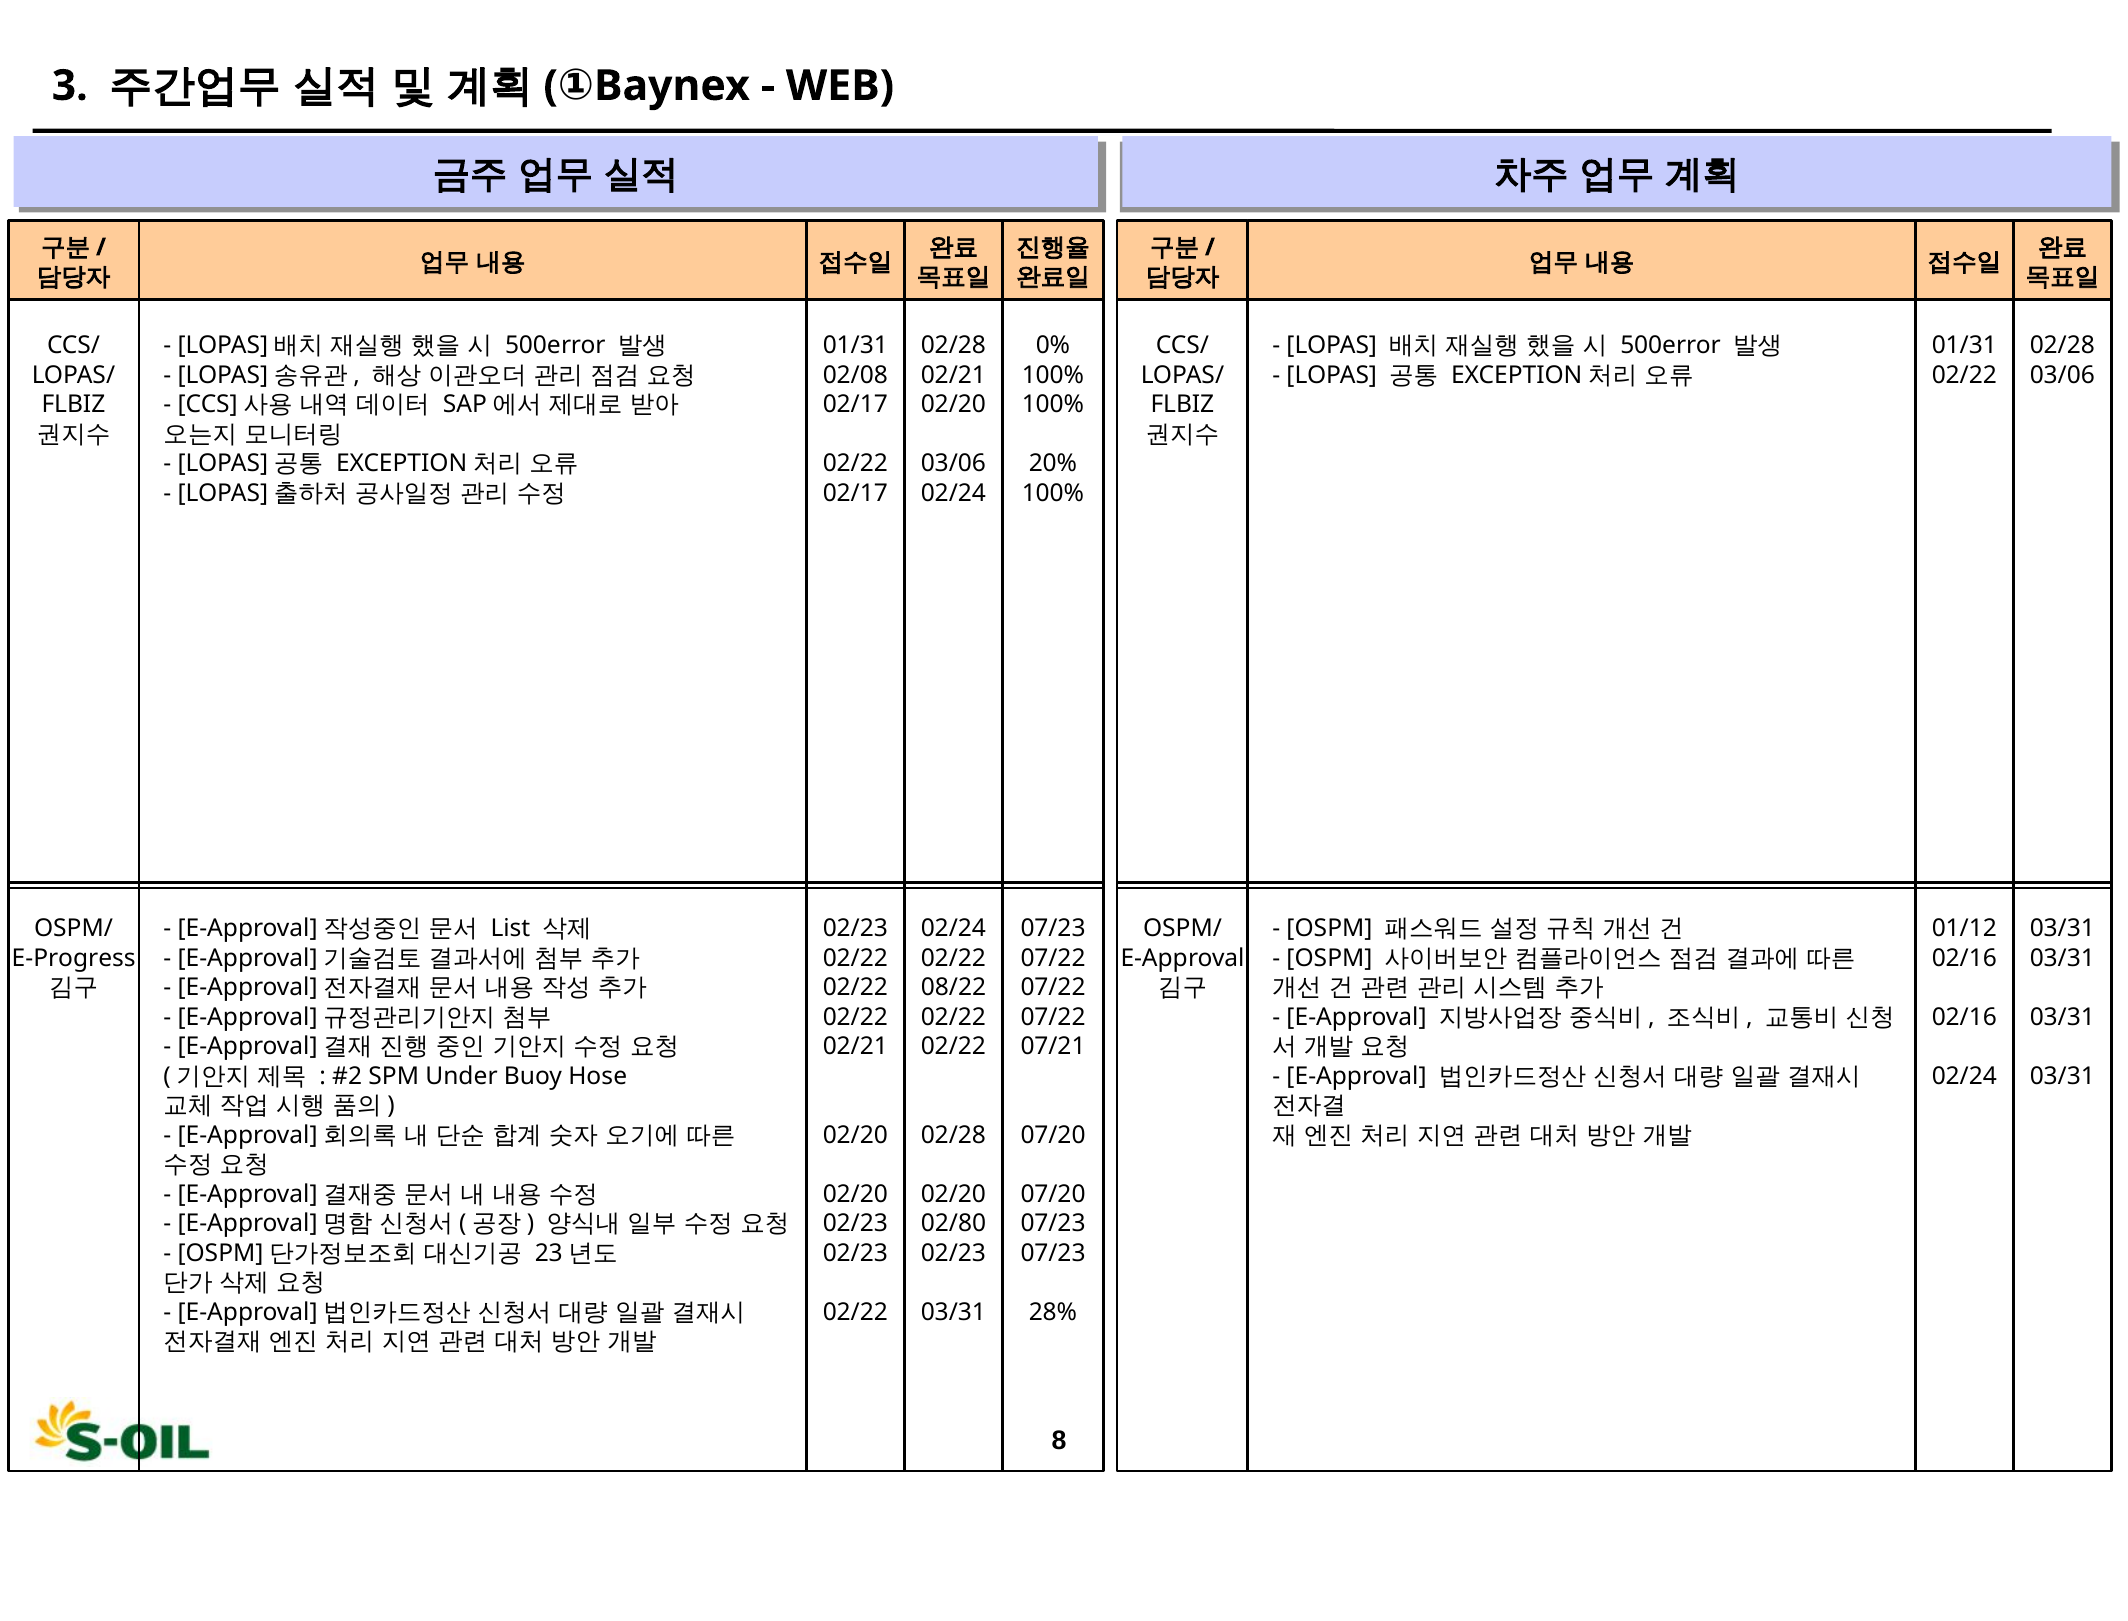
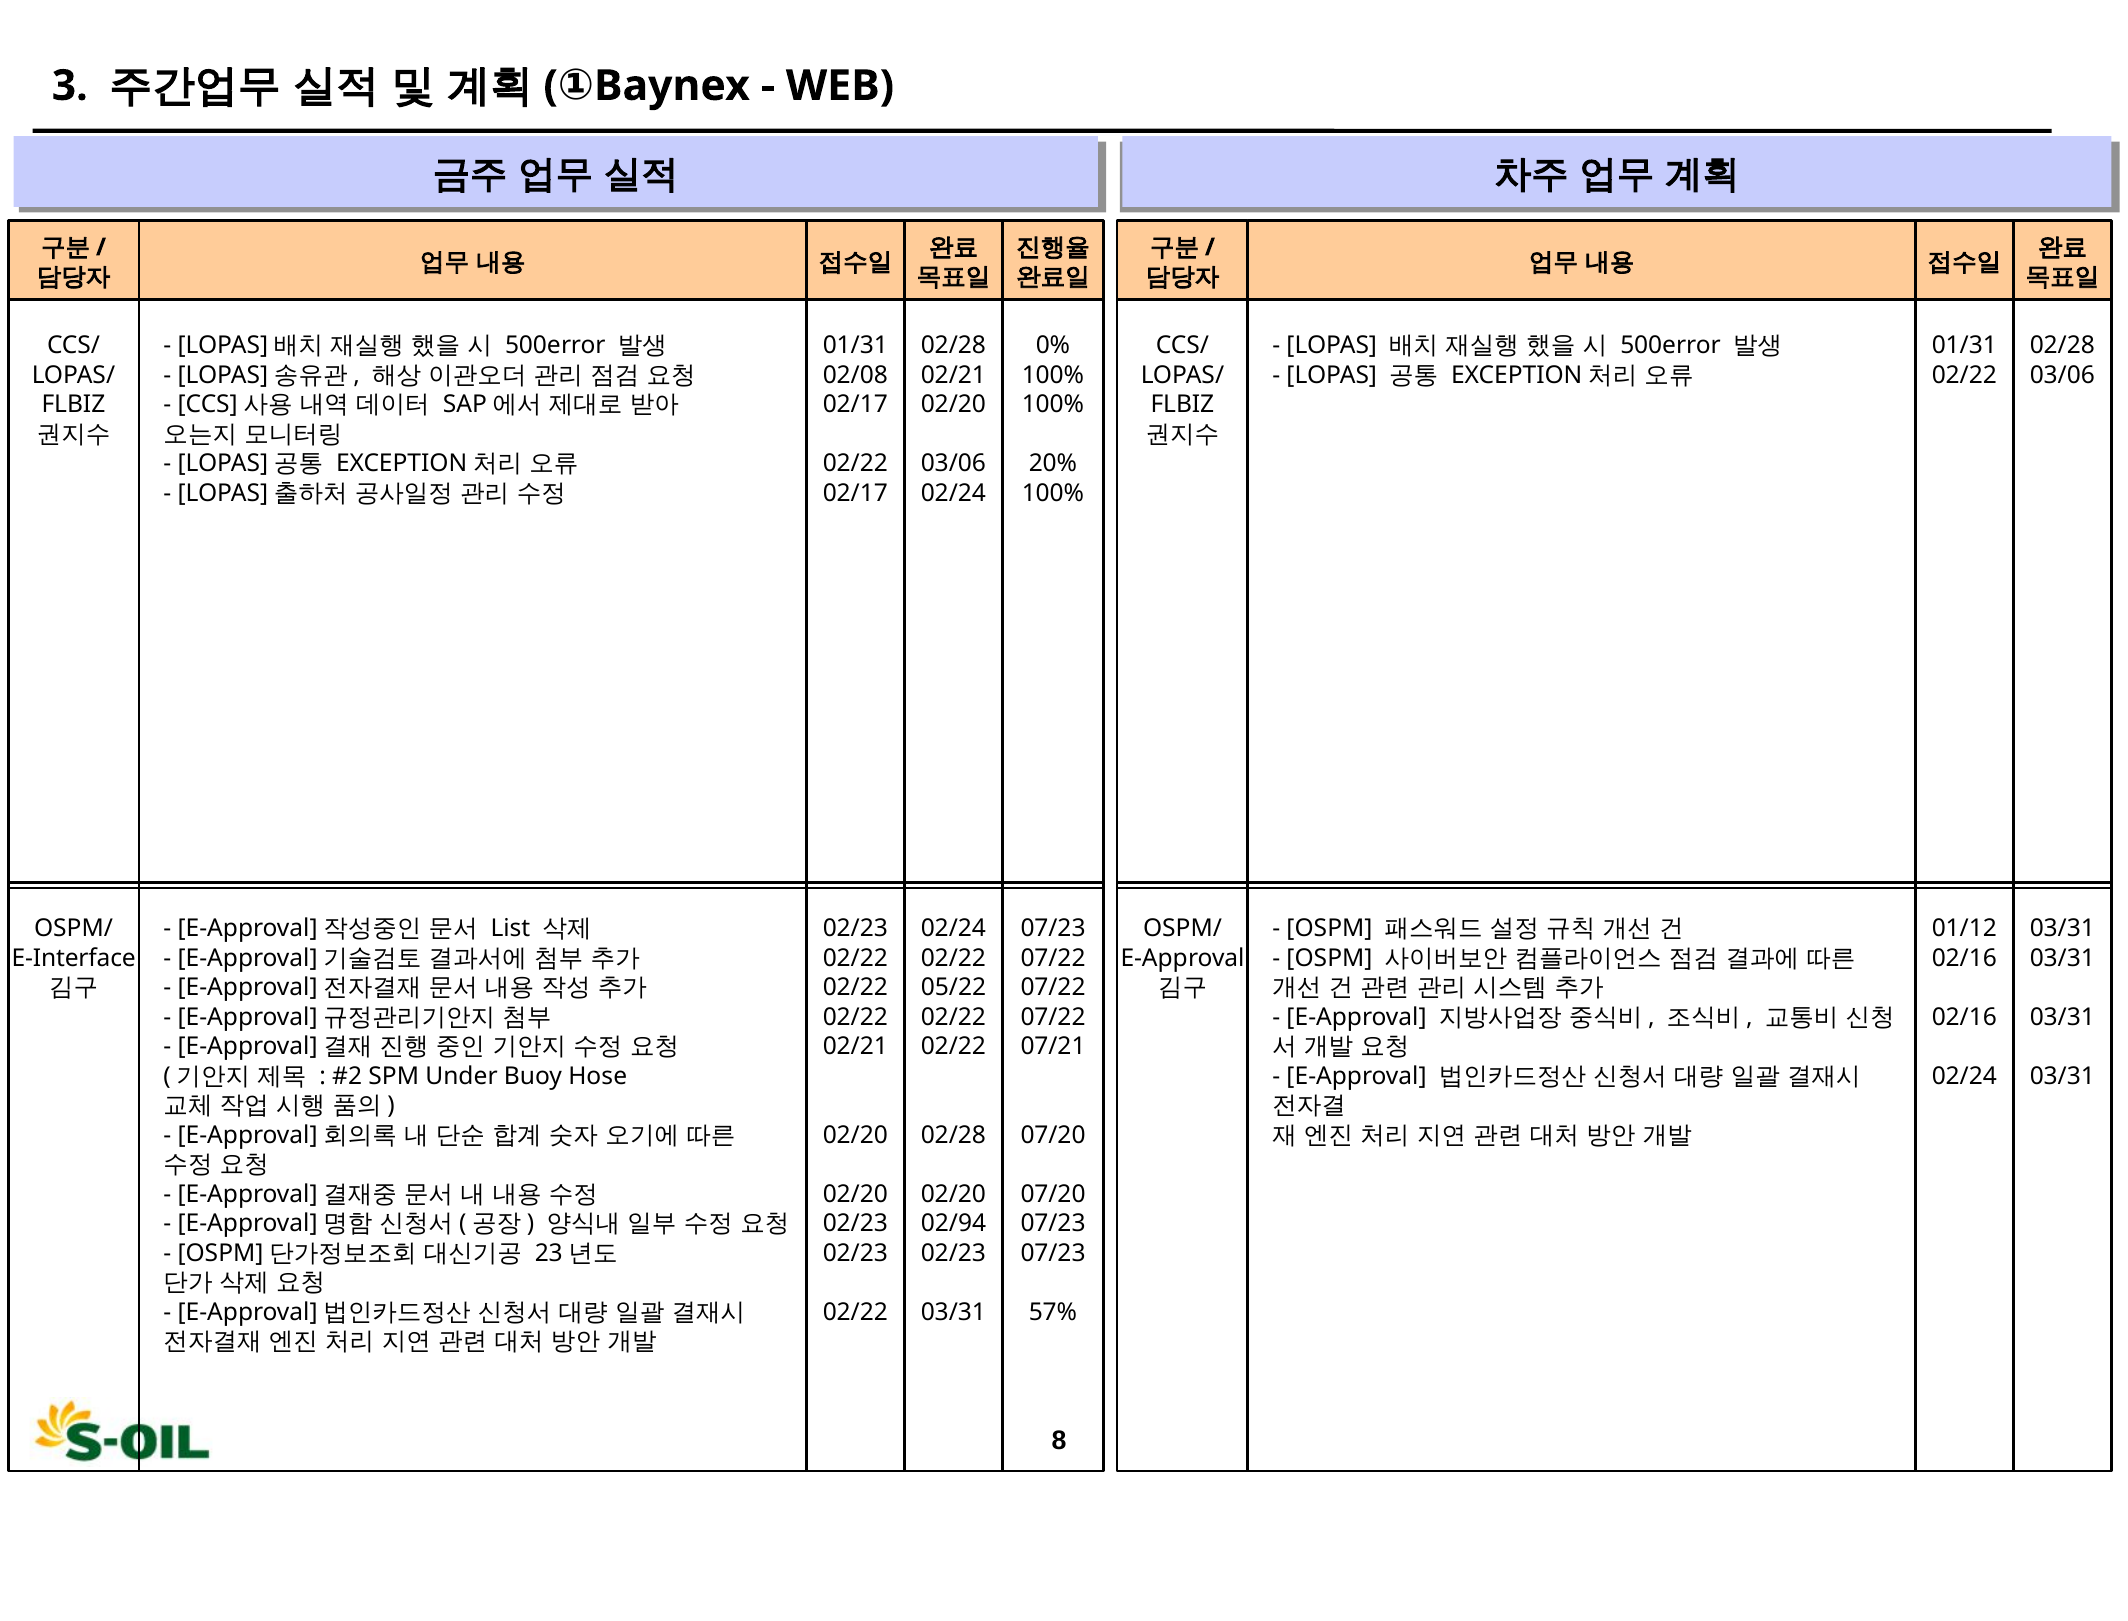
E-Progress: E-Progress -> E-Interface
08/22: 08/22 -> 05/22
02/80: 02/80 -> 02/94
28%: 28% -> 57%
